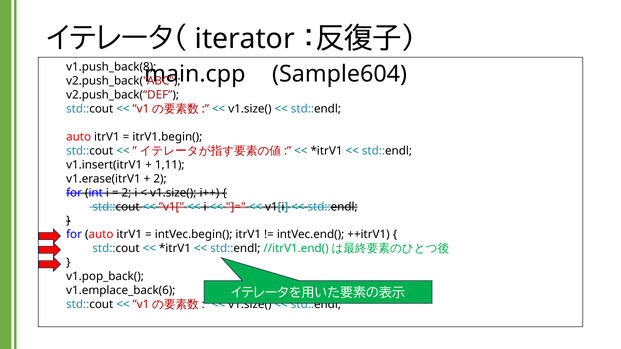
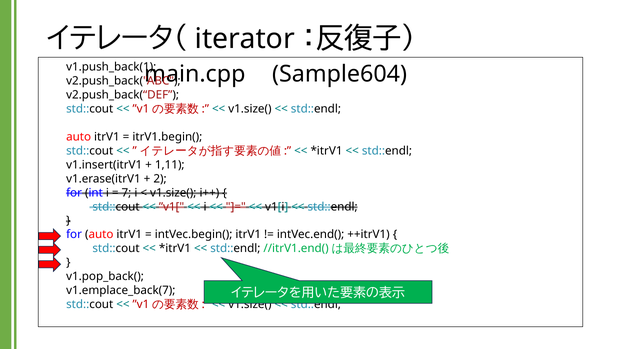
v1.push_back(8: v1.push_back(8 -> v1.push_back(1
2 at (126, 193): 2 -> 7
v1.emplace_back(6: v1.emplace_back(6 -> v1.emplace_back(7
